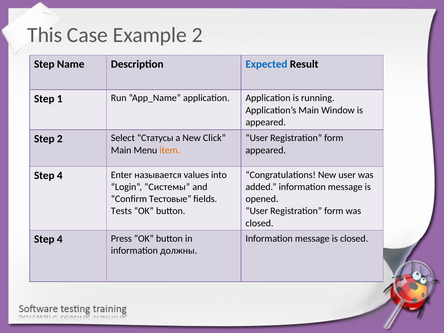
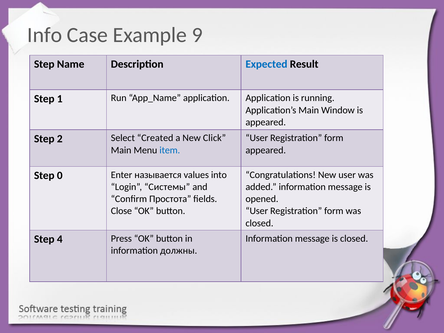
This: This -> Info
Example 2: 2 -> 9
Статусы: Статусы -> Created
item colour: orange -> blue
4 at (60, 176): 4 -> 0
Тестовые: Тестовые -> Простота
Tests: Tests -> Close
